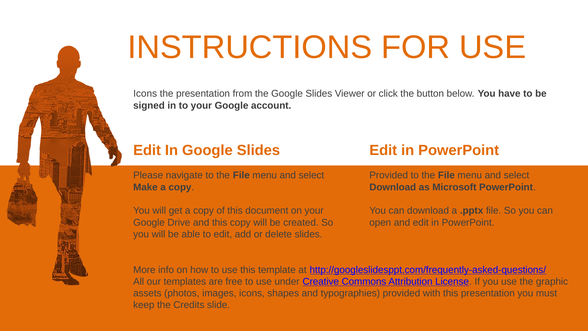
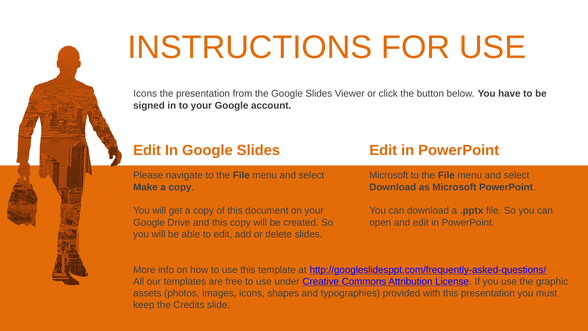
Provided at (389, 175): Provided -> Microsoft
